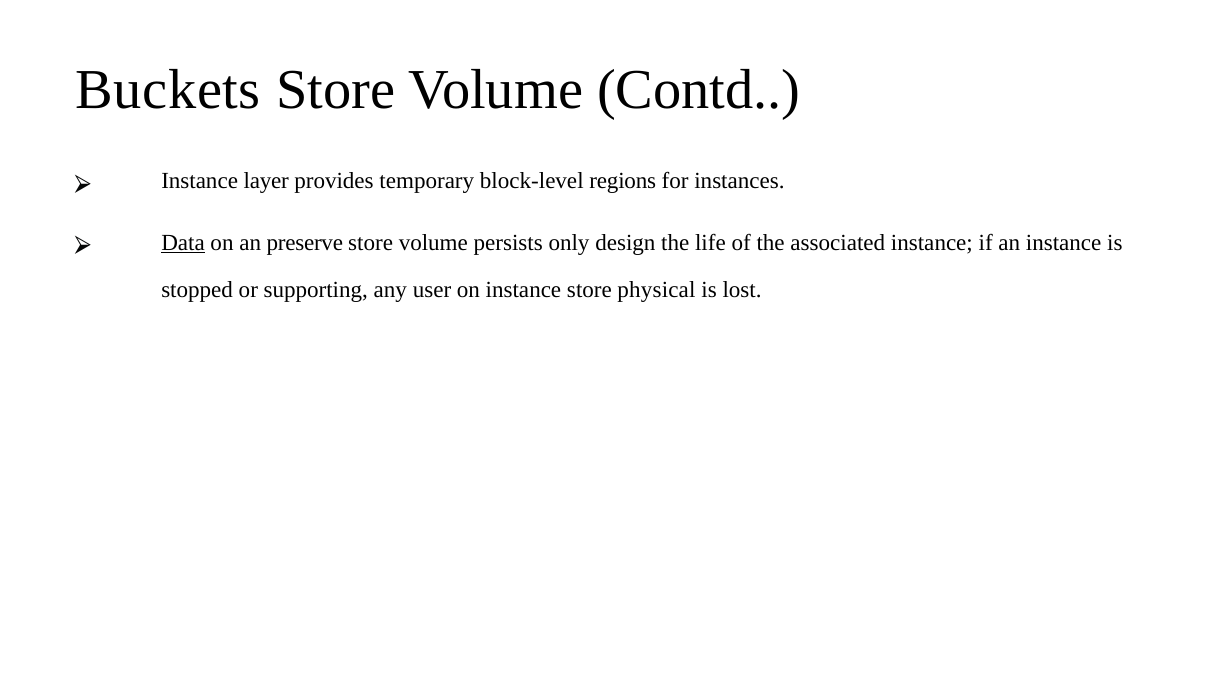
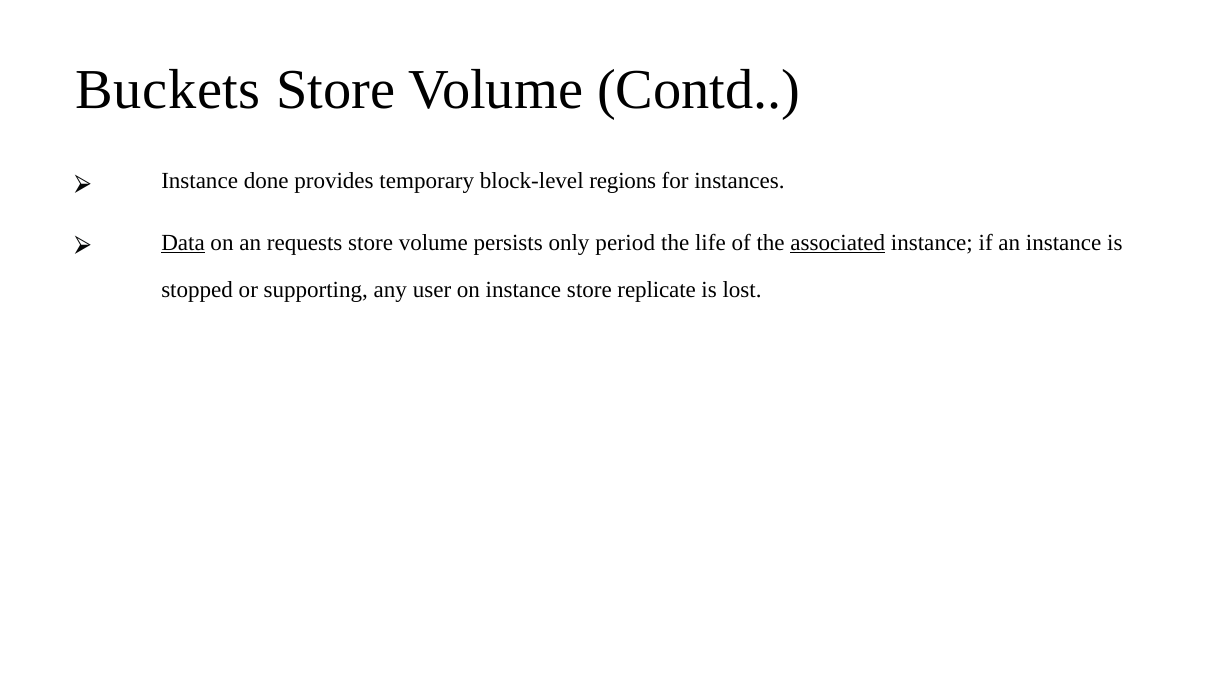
layer: layer -> done
preserve: preserve -> requests
design: design -> period
associated underline: none -> present
physical: physical -> replicate
